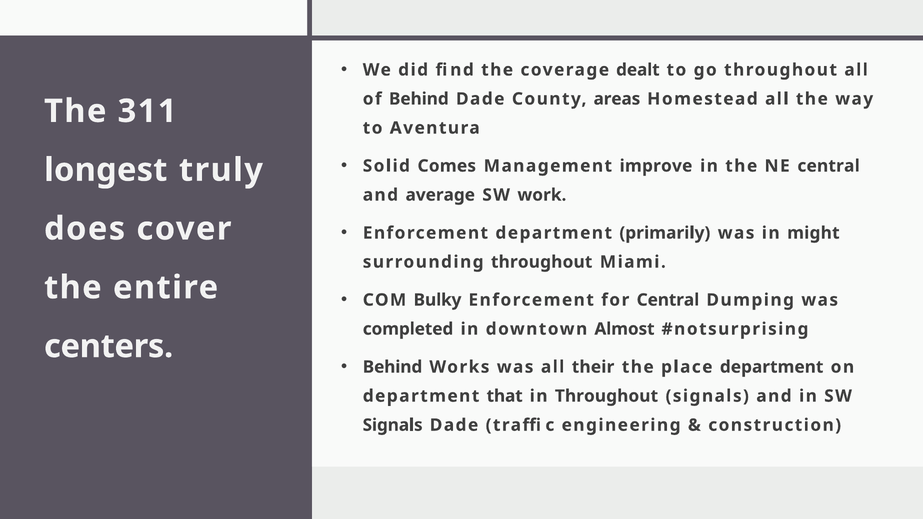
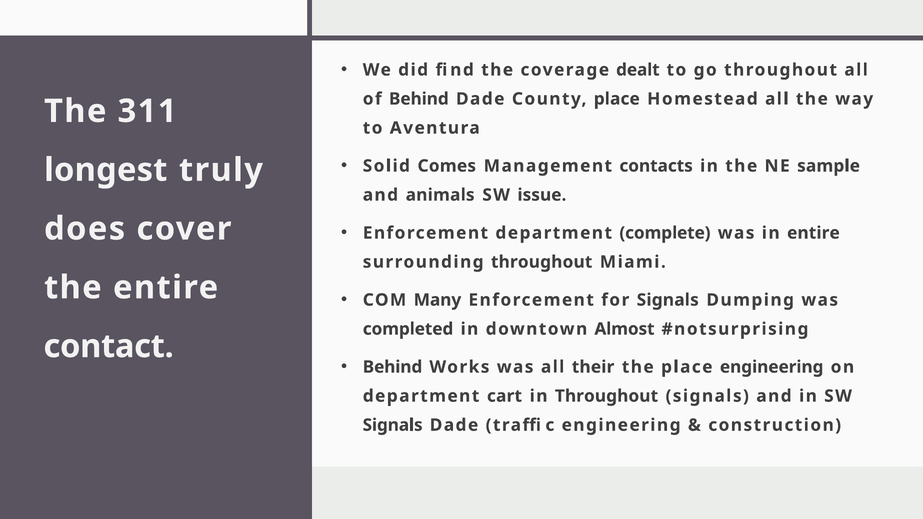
County areas: areas -> place
improve: improve -> contacts
NE central: central -> sample
average: average -> animals
work: work -> issue
primarily: primarily -> complete
in might: might -> entire
Bulky: Bulky -> Many
for Central: Central -> Signals
centers: centers -> contact
place department: department -> engineering
that: that -> cart
